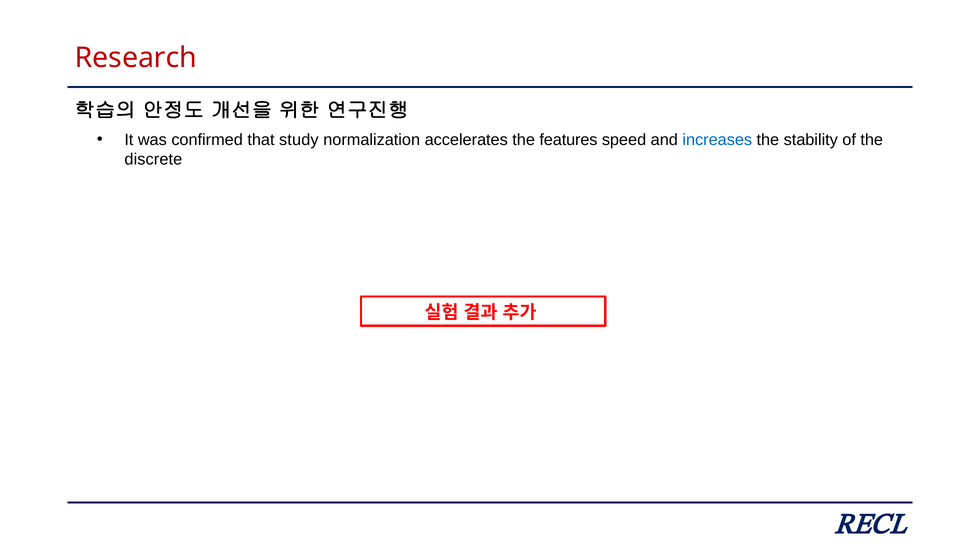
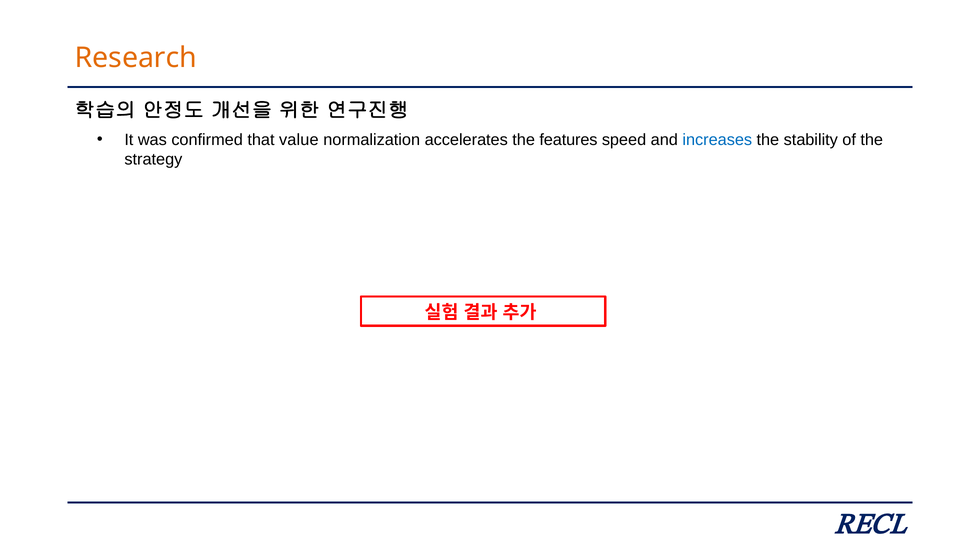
Research colour: red -> orange
study: study -> value
discrete: discrete -> strategy
